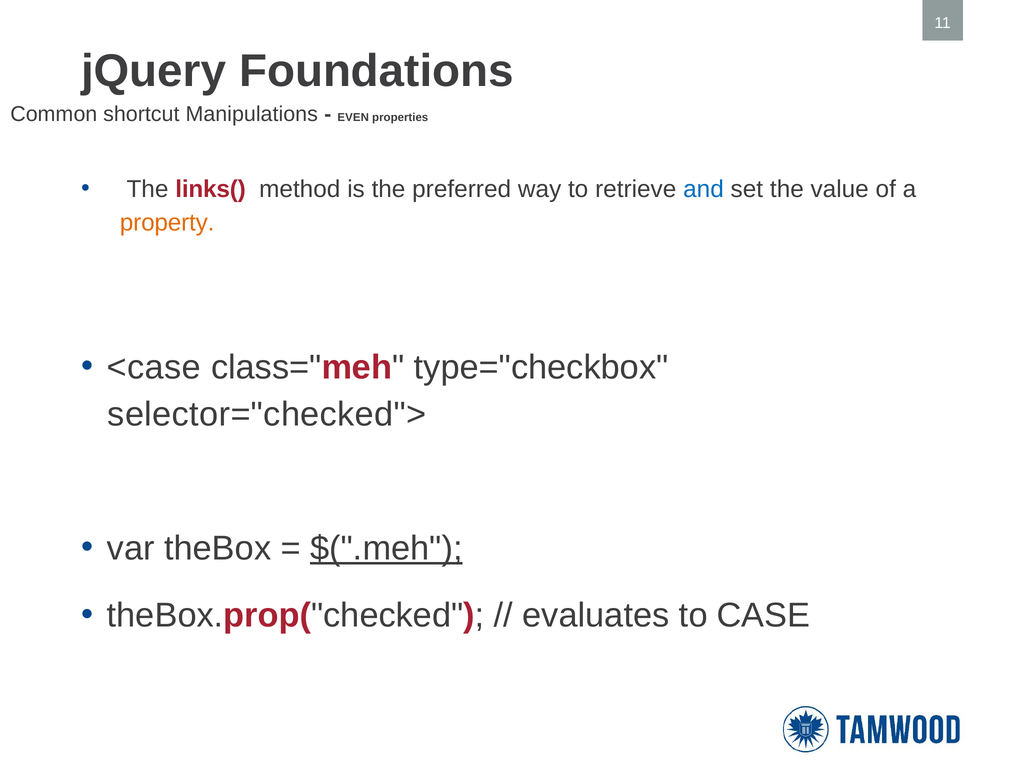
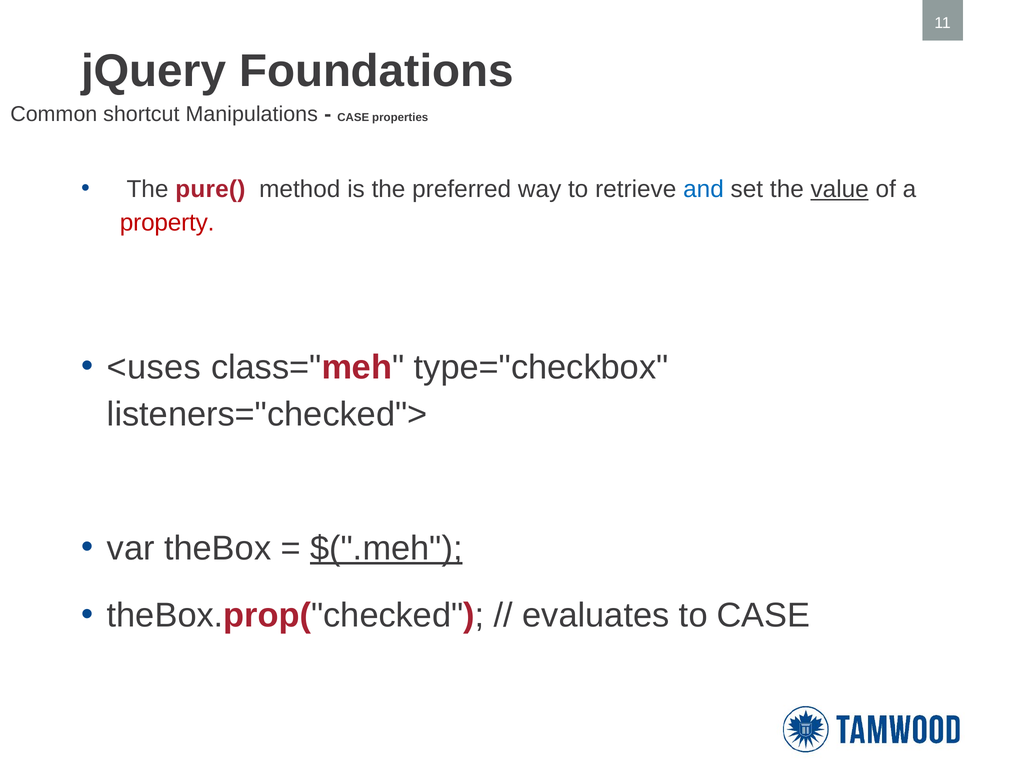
EVEN at (353, 117): EVEN -> CASE
links(: links( -> pure(
value underline: none -> present
property colour: orange -> red
<case: <case -> <uses
selector="checked">: selector="checked"> -> listeners="checked">
